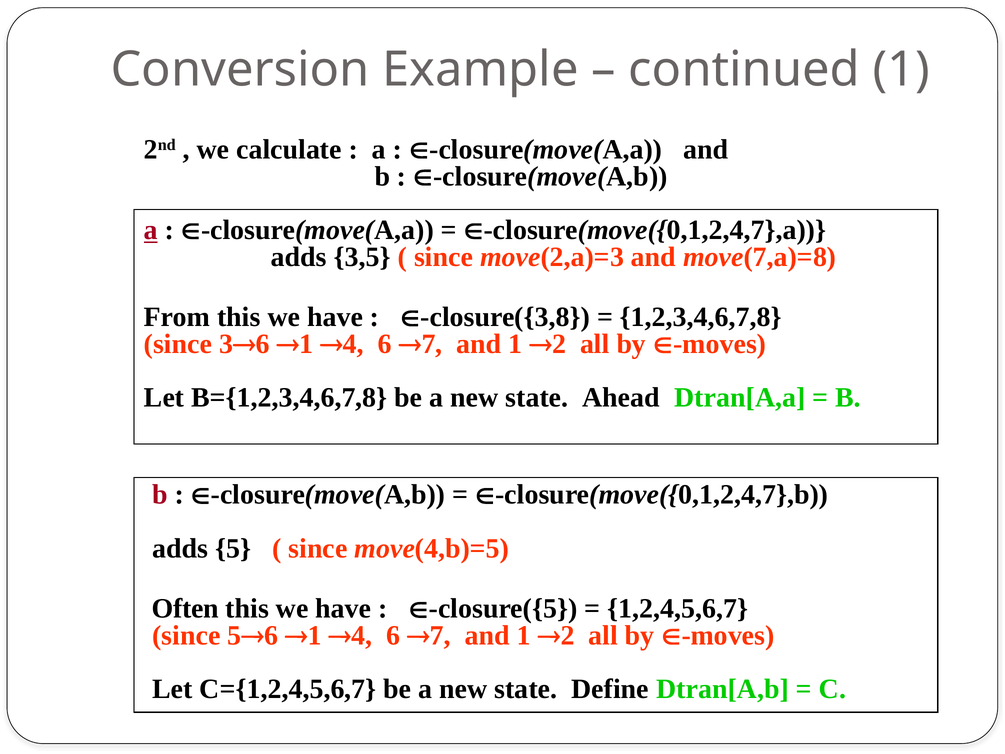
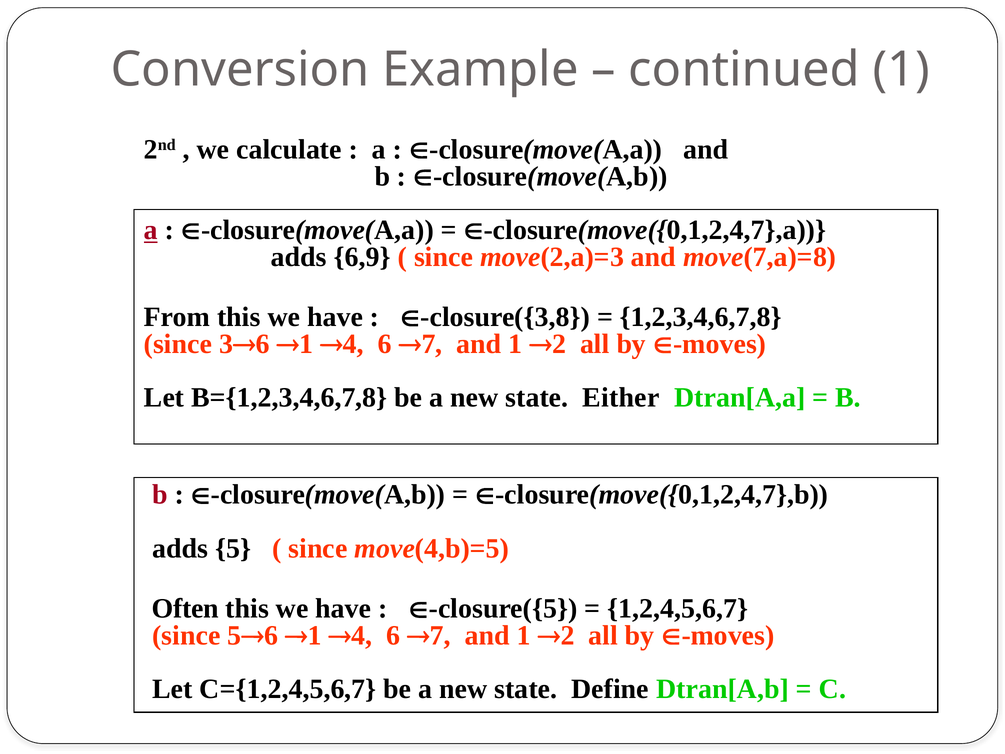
3,5: 3,5 -> 6,9
Ahead: Ahead -> Either
